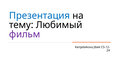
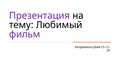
Презентация colour: blue -> purple
